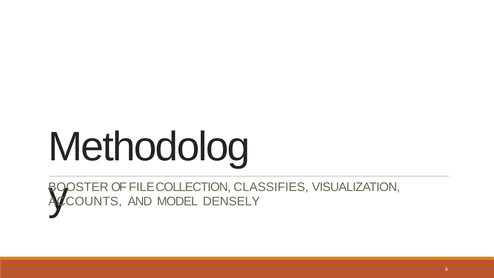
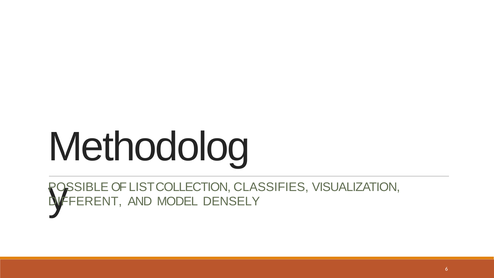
BOOSTER: BOOSTER -> POSSIBLE
FILE: FILE -> LIST
ACCOUNTS: ACCOUNTS -> DIFFERENT
